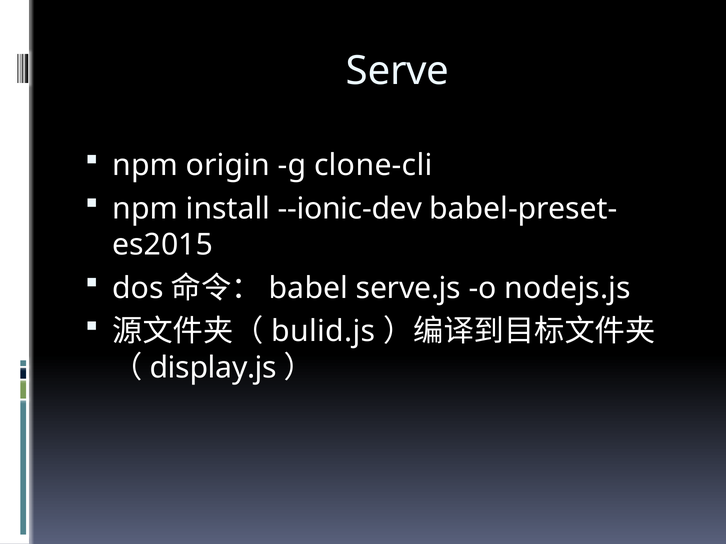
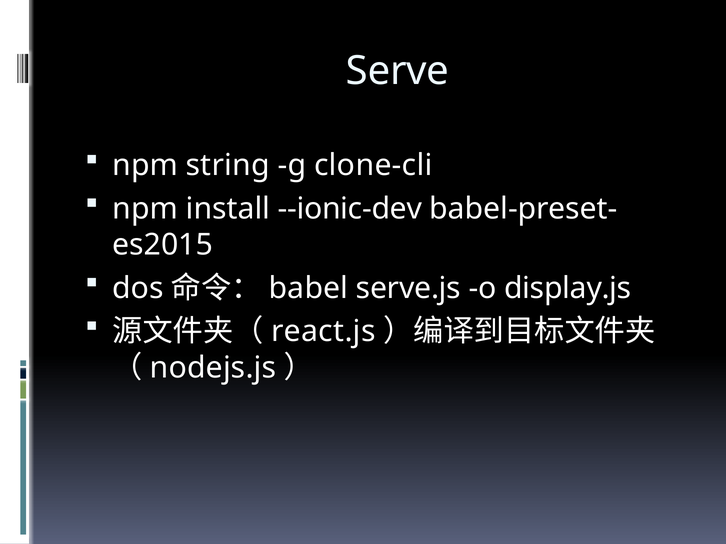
origin: origin -> string
nodejs.js: nodejs.js -> display.js
bulid.js: bulid.js -> react.js
display.js: display.js -> nodejs.js
